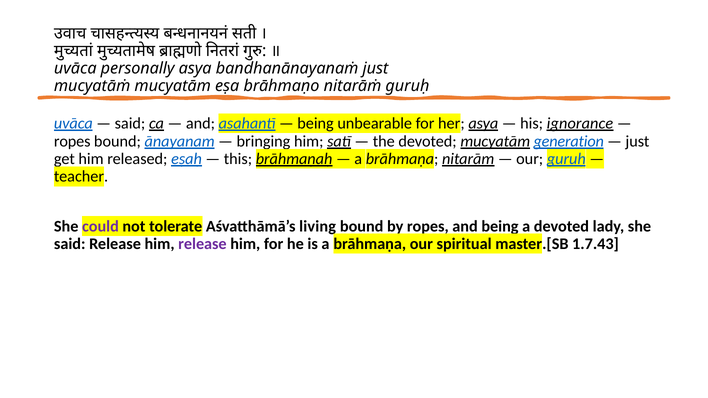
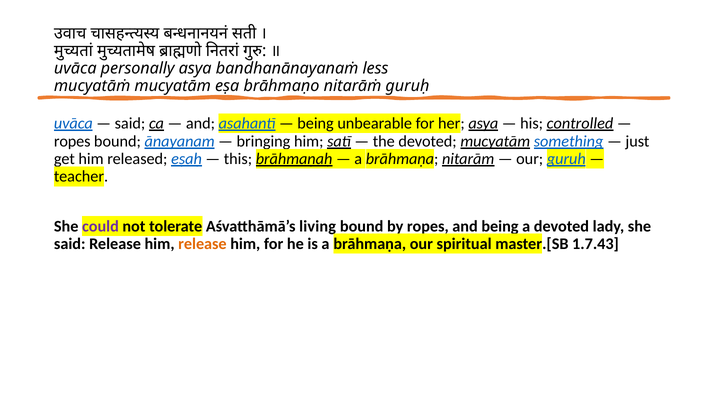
bandhanānayanaṁ just: just -> less
ignorance: ignorance -> controlled
generation: generation -> something
release at (202, 244) colour: purple -> orange
